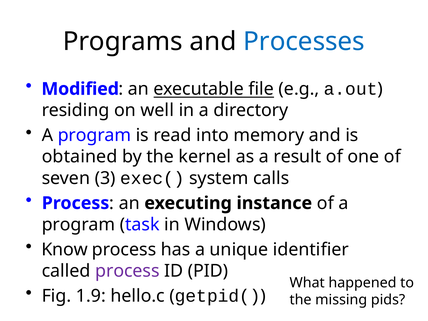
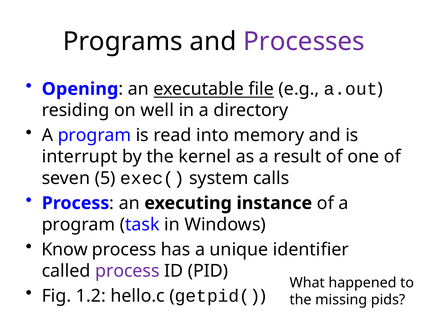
Processes colour: blue -> purple
Modified: Modified -> Opening
obtained: obtained -> interrupt
3: 3 -> 5
1.9: 1.9 -> 1.2
